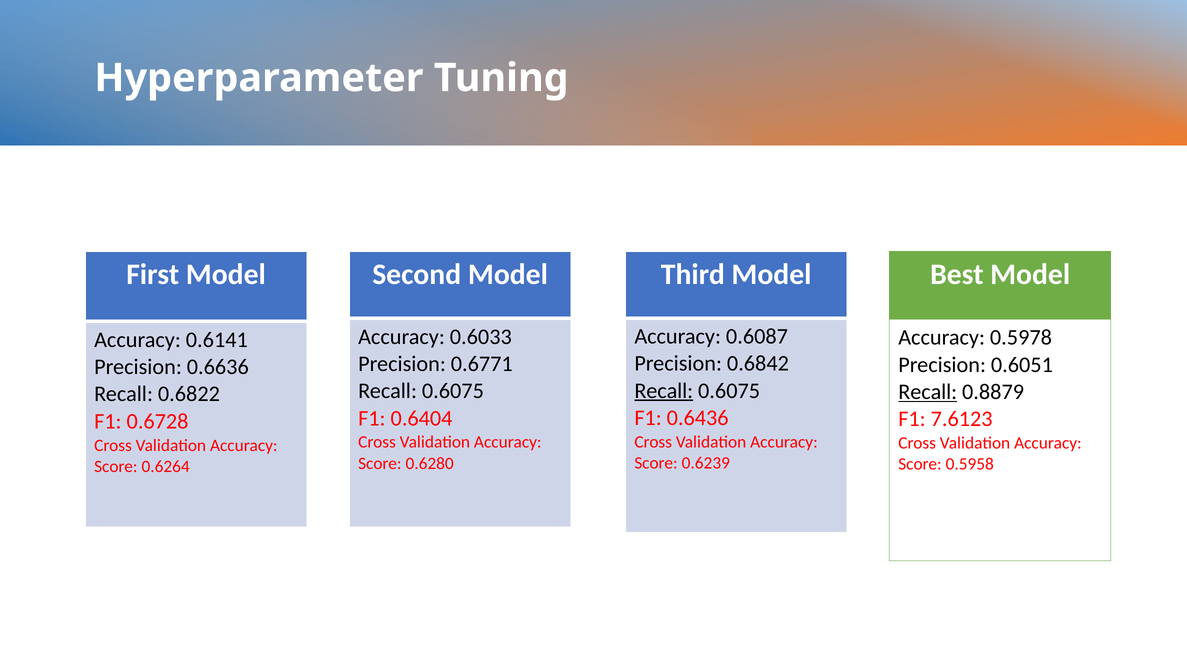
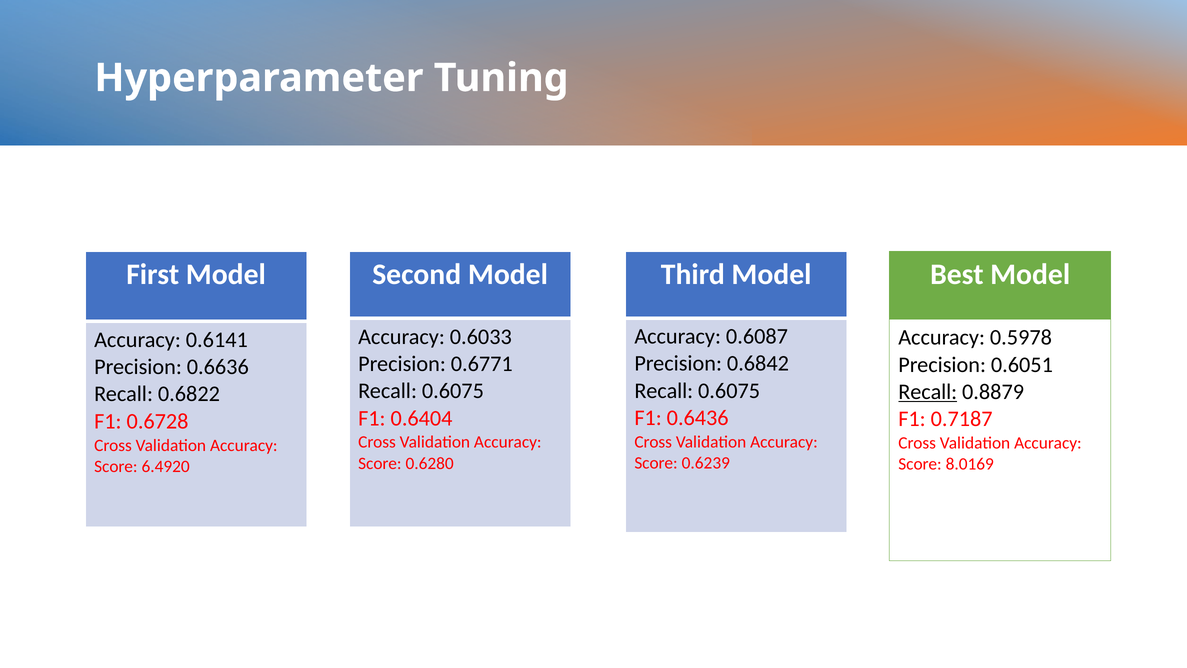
Recall at (664, 391) underline: present -> none
7.6123: 7.6123 -> 0.7187
0.5958: 0.5958 -> 8.0169
0.6264: 0.6264 -> 6.4920
